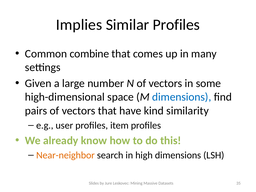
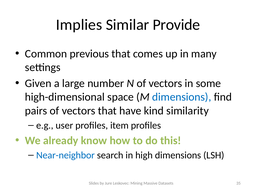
Similar Profiles: Profiles -> Provide
combine: combine -> previous
Near-neighbor colour: orange -> blue
